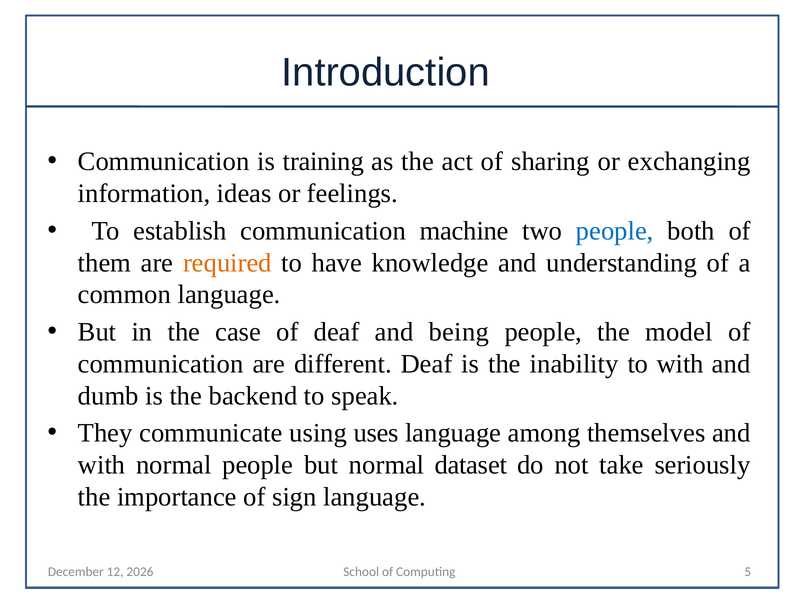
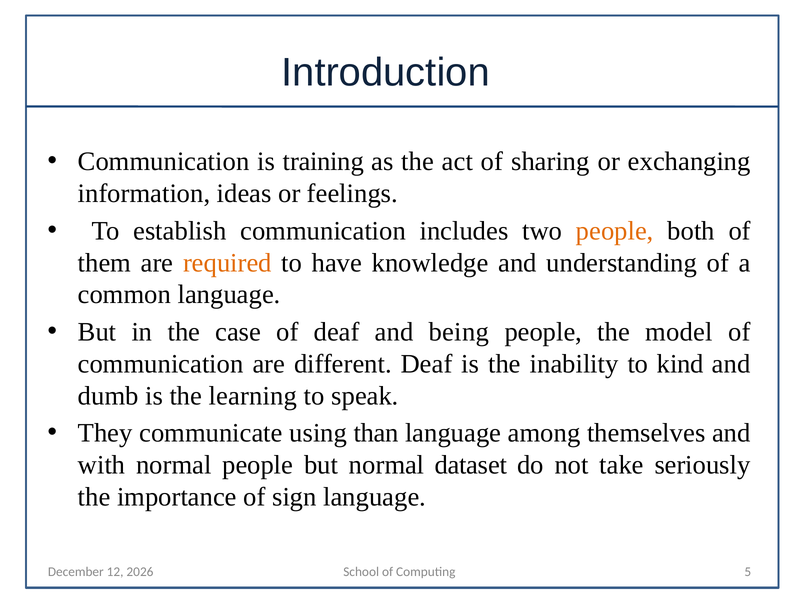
machine: machine -> includes
people at (615, 231) colour: blue -> orange
to with: with -> kind
backend: backend -> learning
uses: uses -> than
